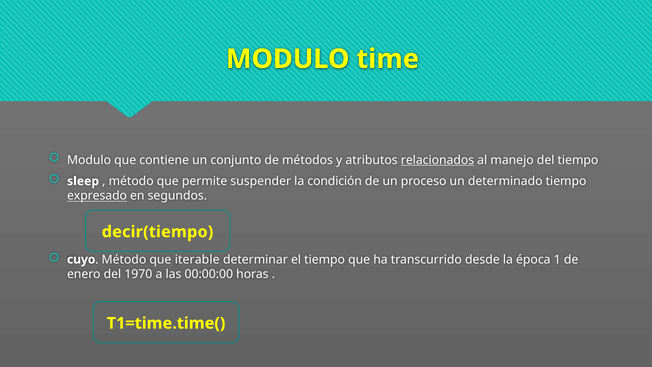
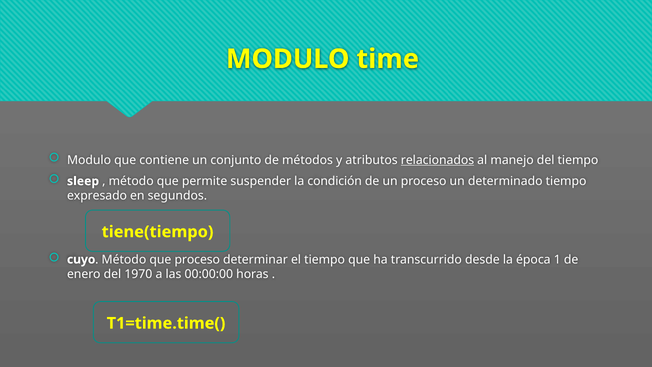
expresado underline: present -> none
decir(tiempo: decir(tiempo -> tiene(tiempo
que iterable: iterable -> proceso
